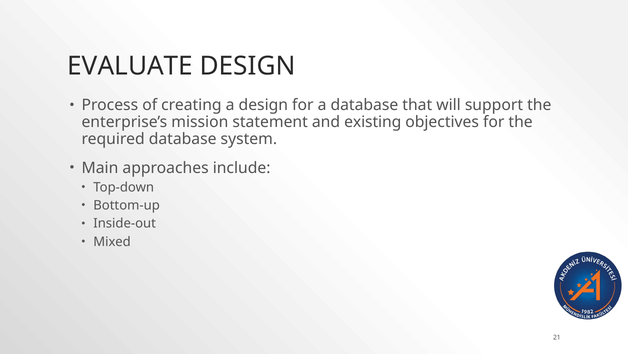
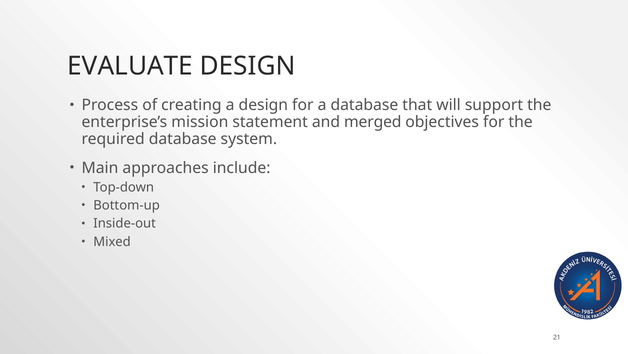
existing: existing -> merged
